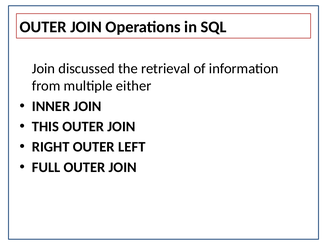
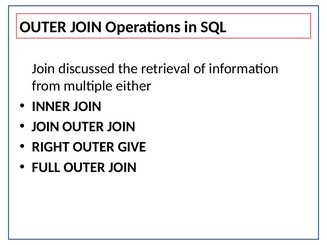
THIS at (45, 127): THIS -> JOIN
LEFT: LEFT -> GIVE
